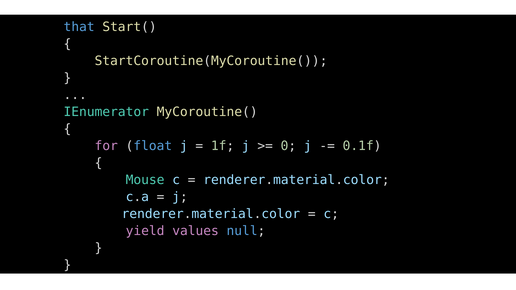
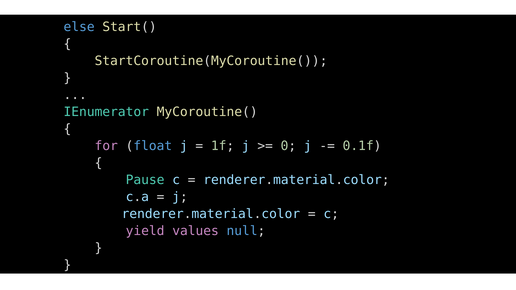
that: that -> else
Mouse: Mouse -> Pause
